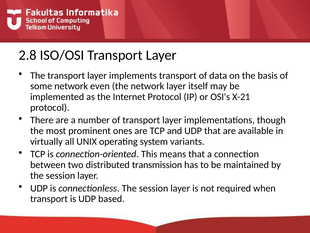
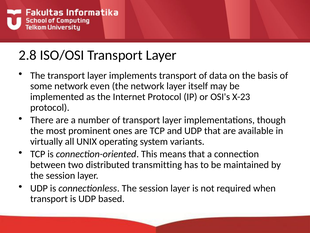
X-21: X-21 -> X-23
transmission: transmission -> transmitting
